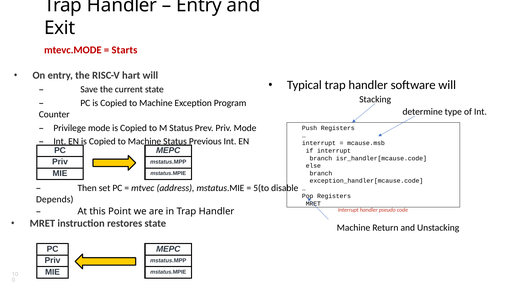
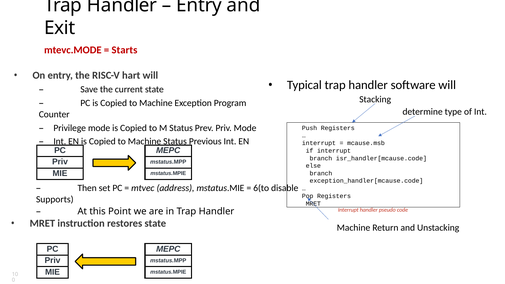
5(to: 5(to -> 6(to
Depends: Depends -> Supports
